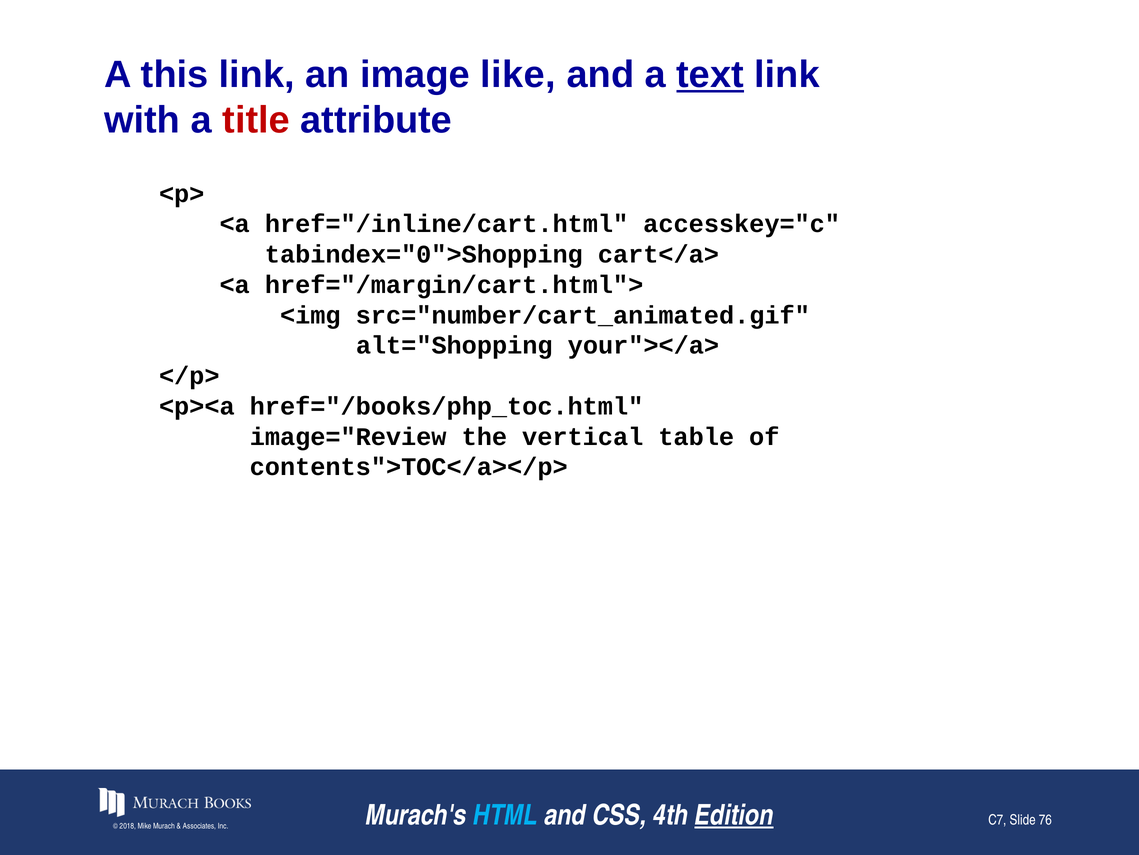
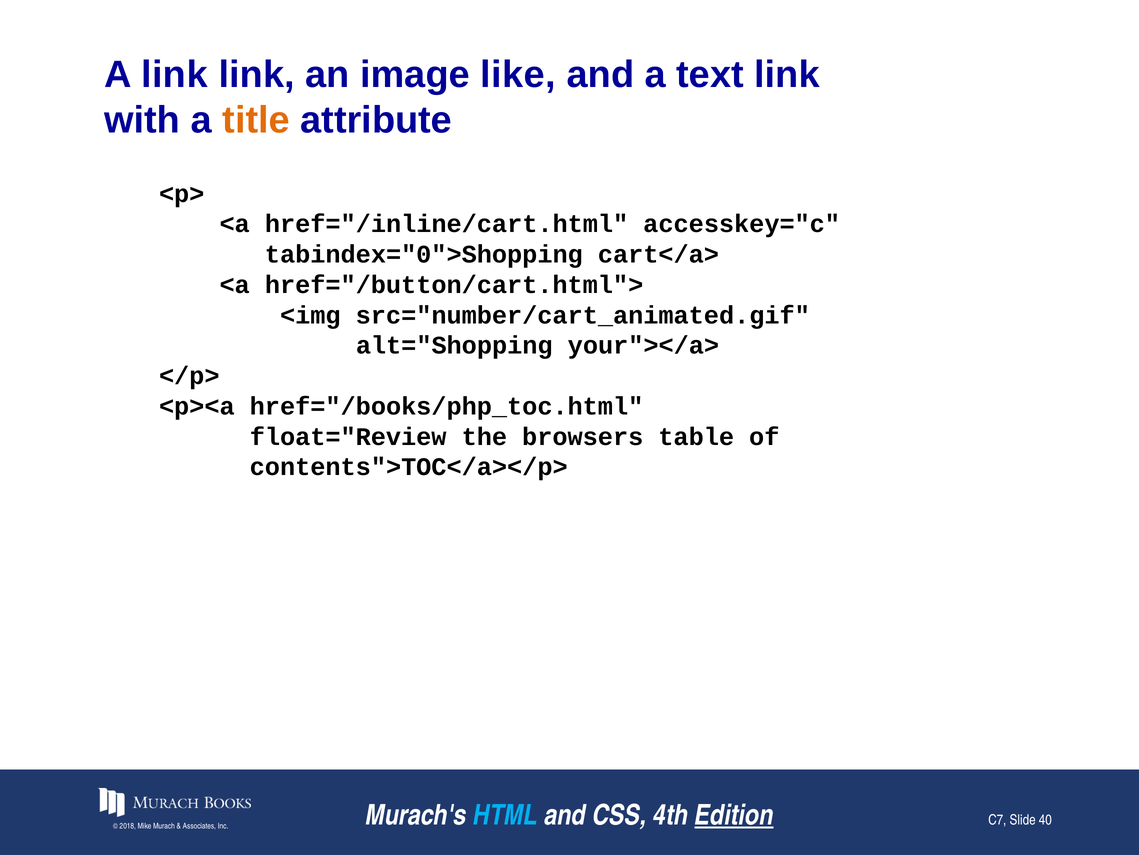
A this: this -> link
text underline: present -> none
title colour: red -> orange
href="/margin/cart.html">: href="/margin/cart.html"> -> href="/button/cart.html">
image="Review: image="Review -> float="Review
vertical: vertical -> browsers
76: 76 -> 40
